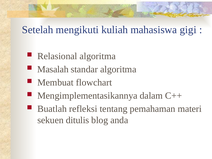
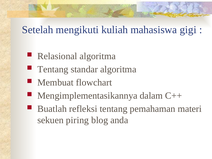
Masalah at (53, 69): Masalah -> Tentang
ditulis: ditulis -> piring
